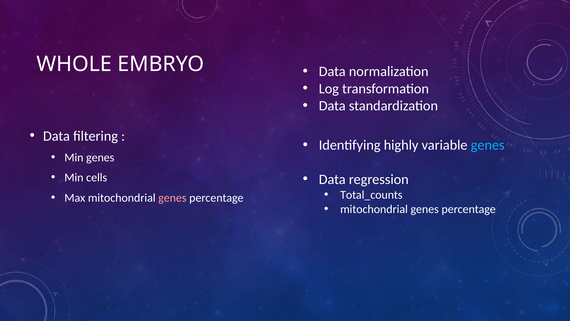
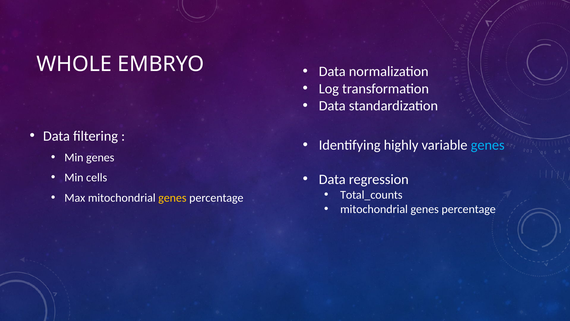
genes at (172, 198) colour: pink -> yellow
